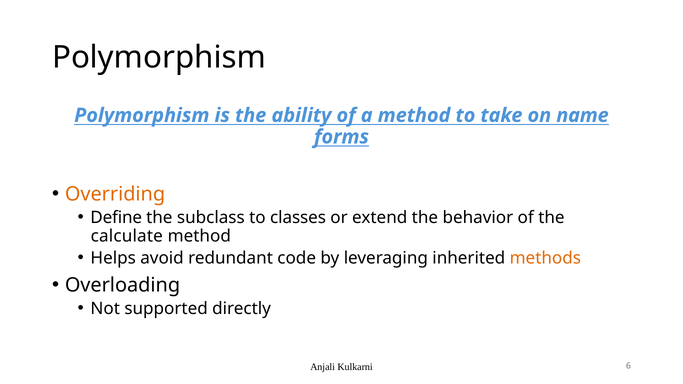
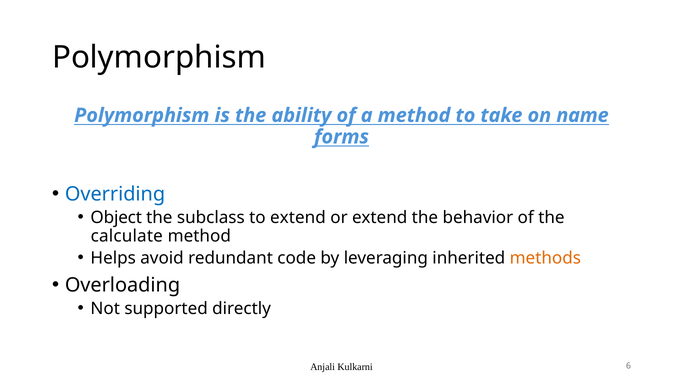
Overriding colour: orange -> blue
Define: Define -> Object
to classes: classes -> extend
